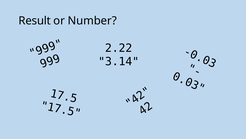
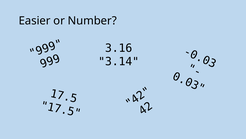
Result: Result -> Easier
2.22: 2.22 -> 3.16
